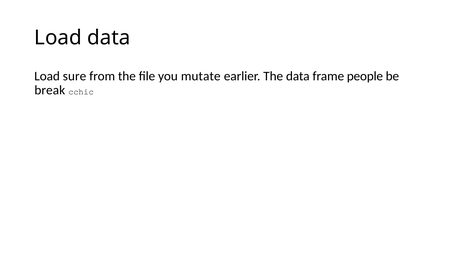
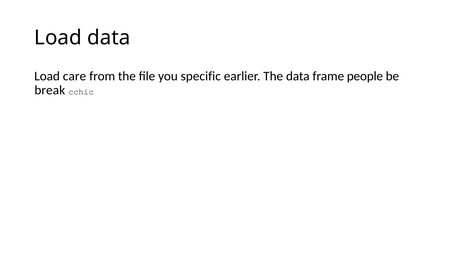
sure: sure -> care
mutate: mutate -> specific
